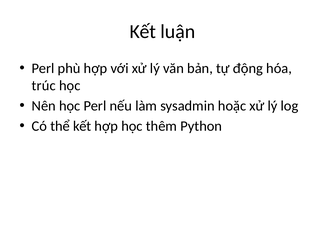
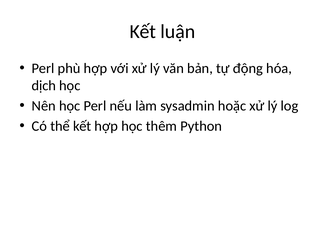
trúc: trúc -> dịch
